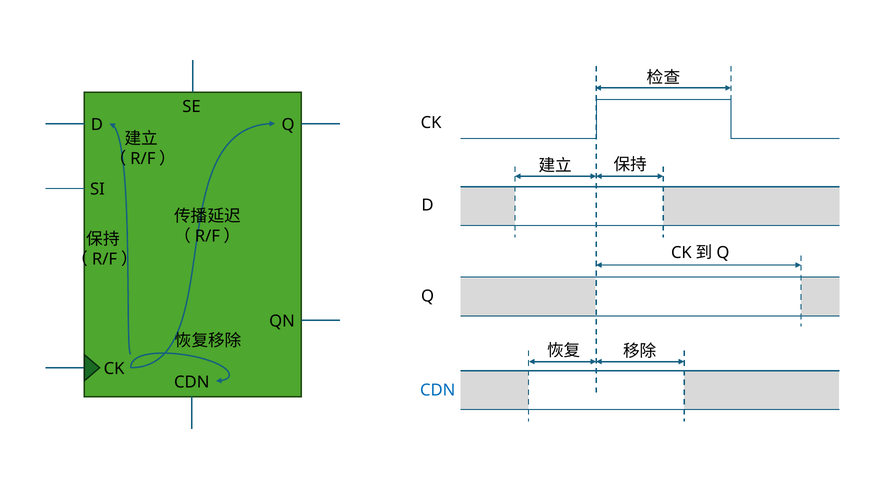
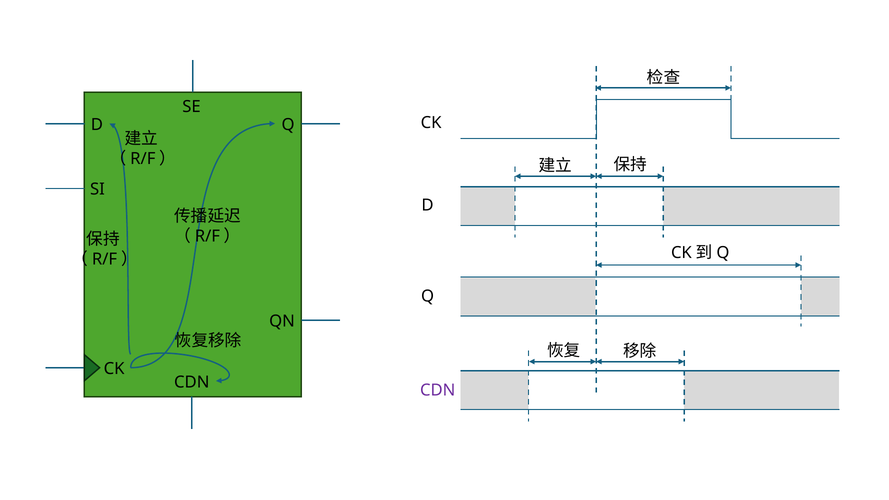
CDN at (438, 390) colour: blue -> purple
